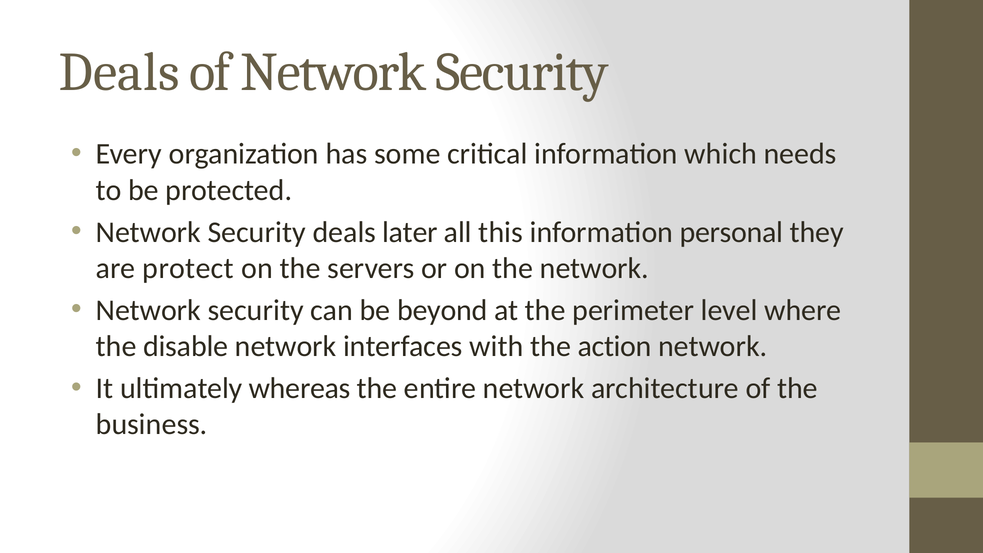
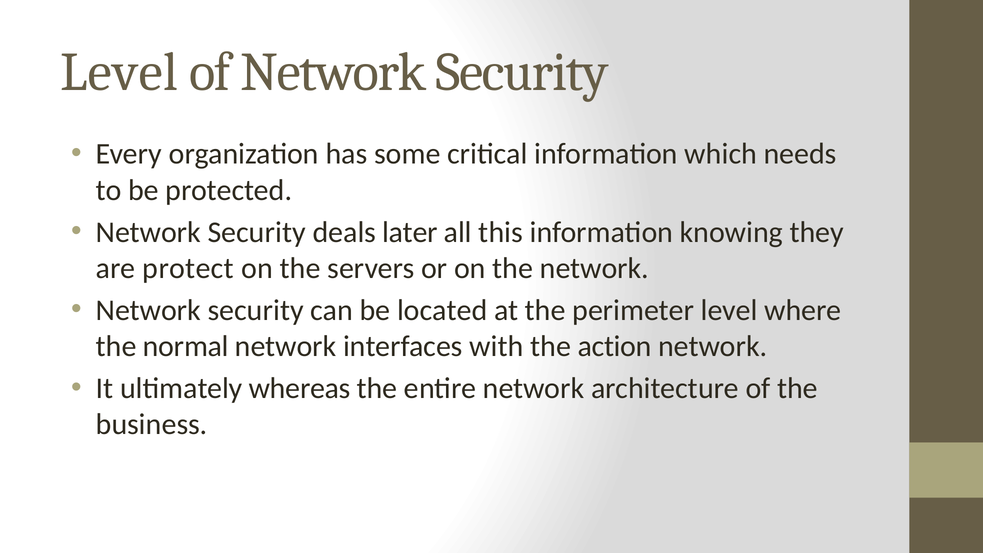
Deals at (119, 72): Deals -> Level
personal: personal -> knowing
beyond: beyond -> located
disable: disable -> normal
